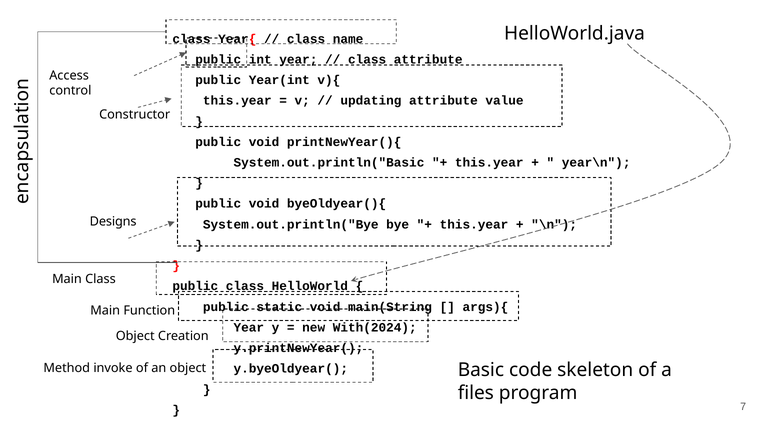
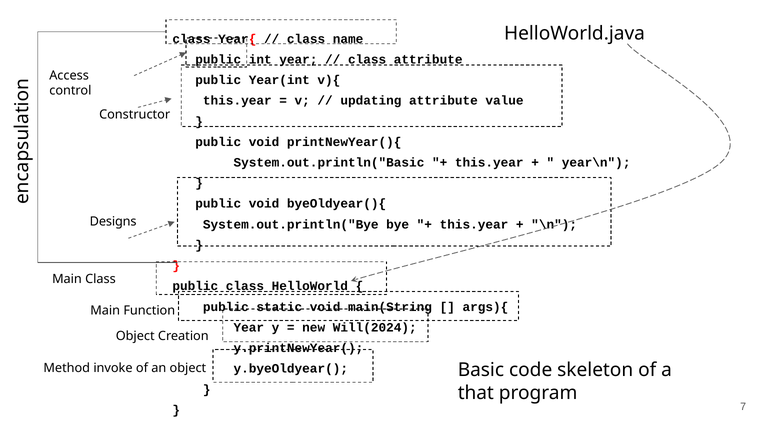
With(2024: With(2024 -> Will(2024
files: files -> that
